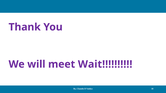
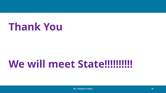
Wait: Wait -> State
